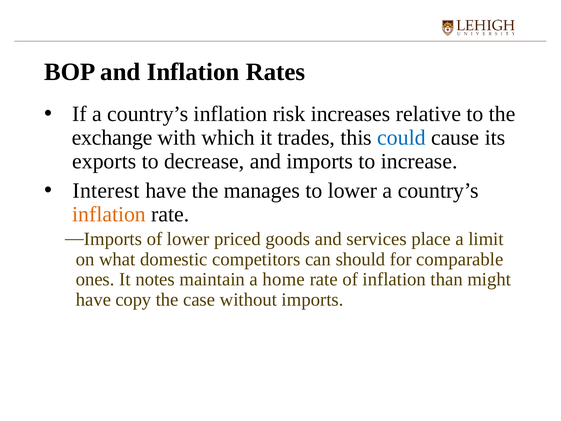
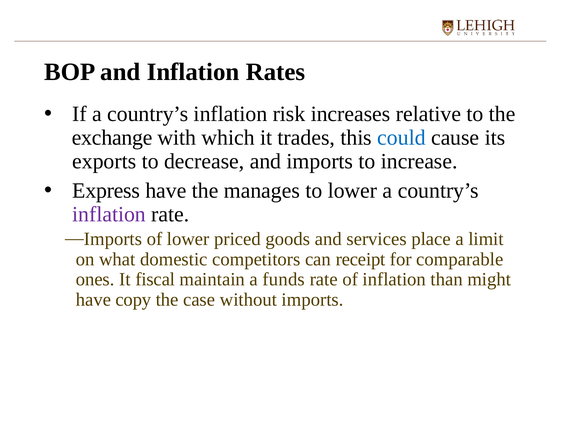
Interest: Interest -> Express
inflation at (109, 214) colour: orange -> purple
should: should -> receipt
notes: notes -> fiscal
home: home -> funds
